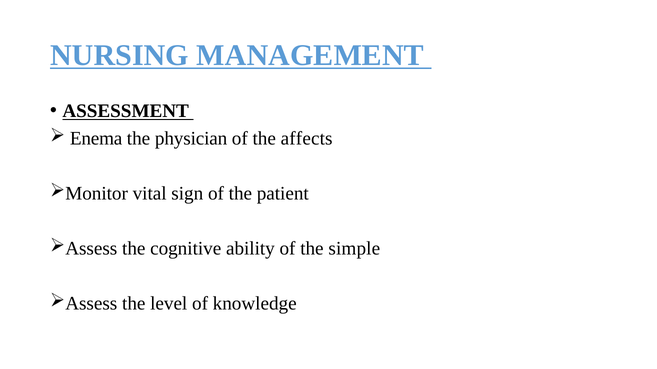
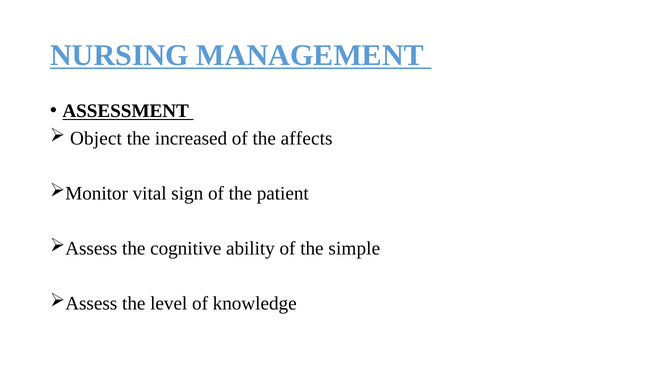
Enema: Enema -> Object
physician: physician -> increased
